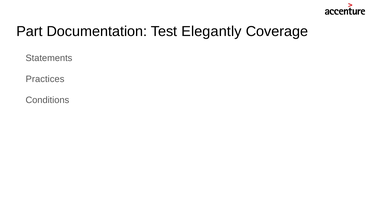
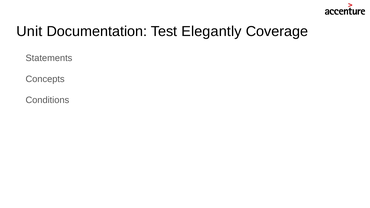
Part: Part -> Unit
Practices: Practices -> Concepts
